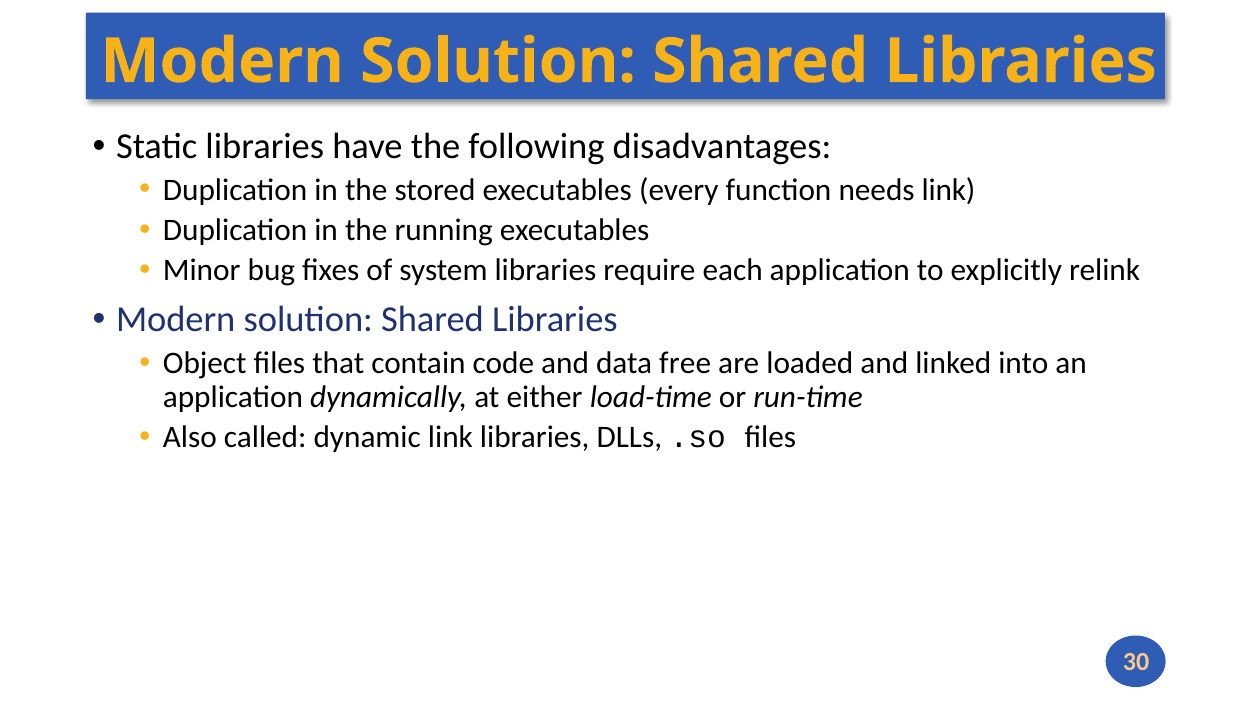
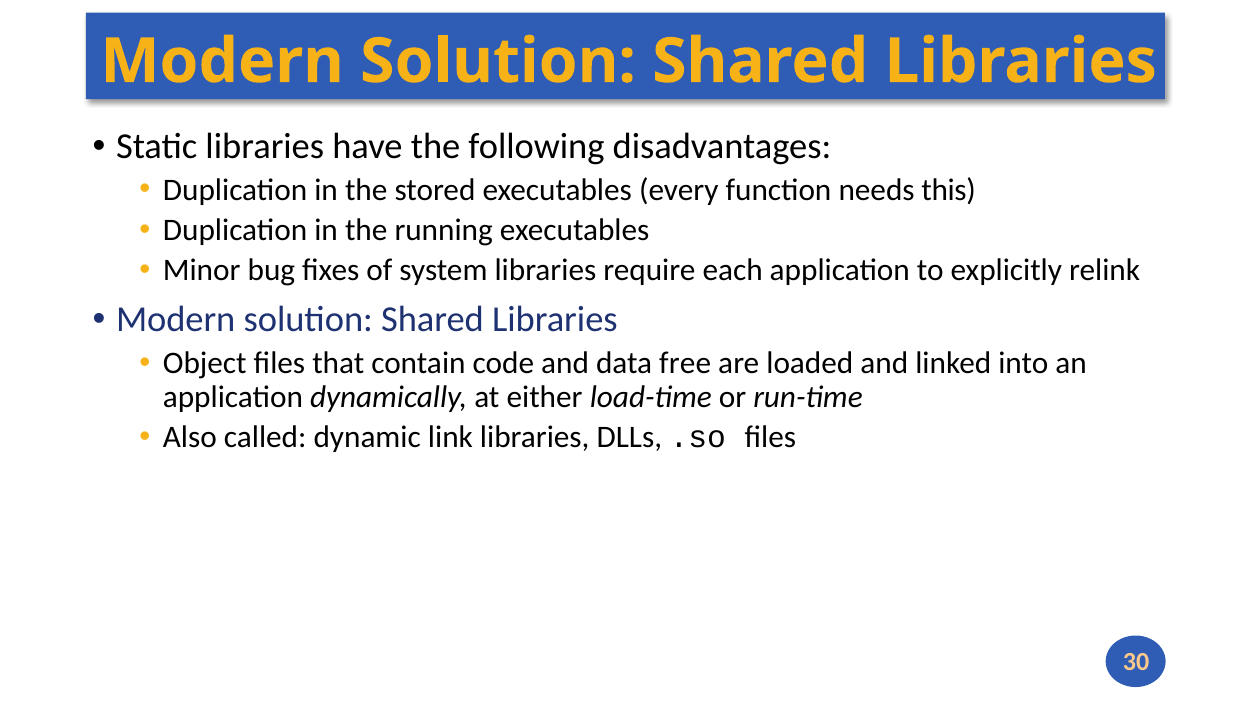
needs link: link -> this
